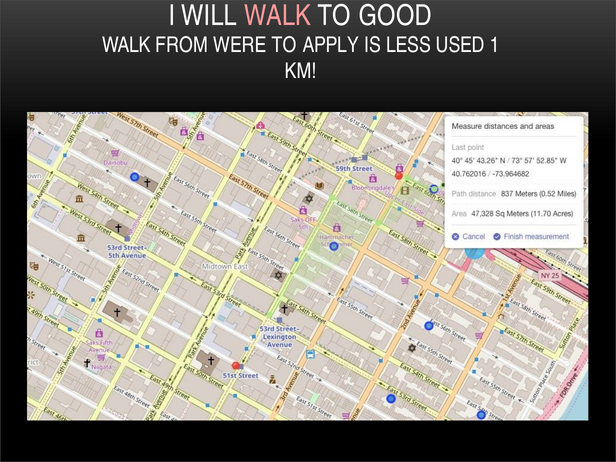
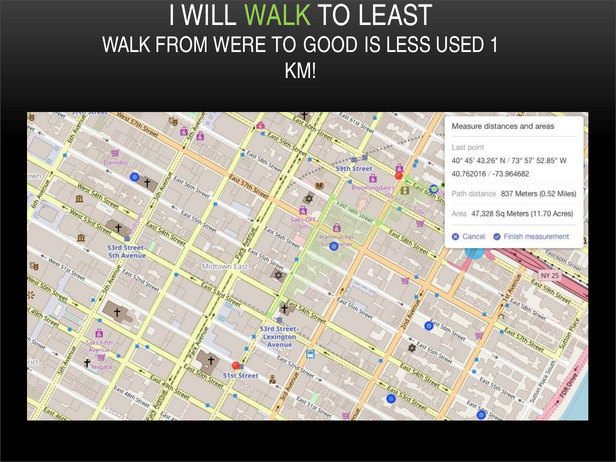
WALK at (277, 16) colour: pink -> light green
GOOD: GOOD -> LEAST
APPLY: APPLY -> GOOD
